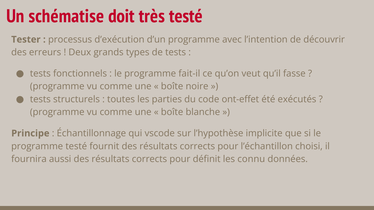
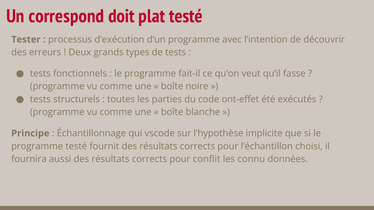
schématise: schématise -> correspond
très: très -> plat
définit: définit -> conflit
